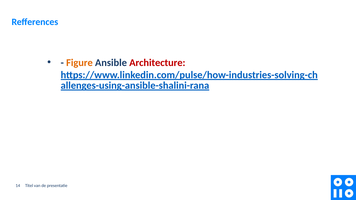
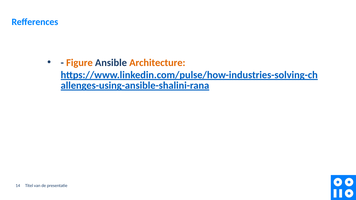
Architecture colour: red -> orange
